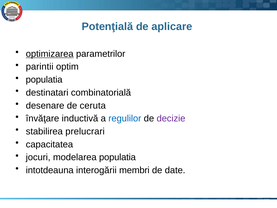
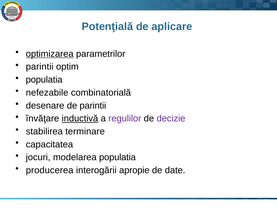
destinatari: destinatari -> nefezabile
de ceruta: ceruta -> parintii
inductivă underline: none -> present
regulilor colour: blue -> purple
prelucrari: prelucrari -> terminare
intotdeauna: intotdeauna -> producerea
membri: membri -> apropie
